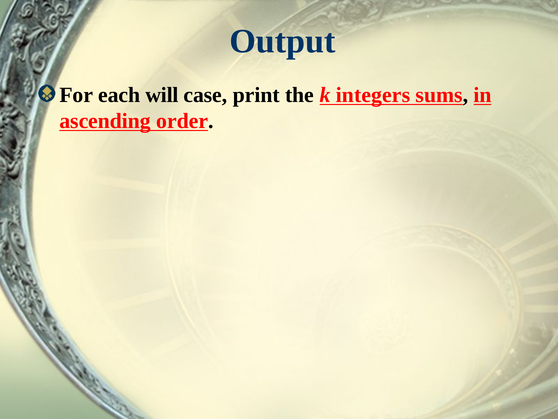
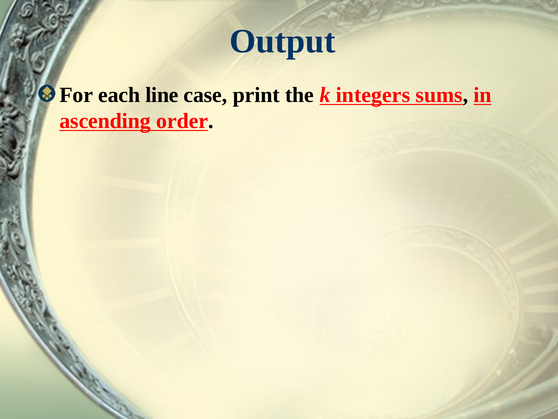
will: will -> line
